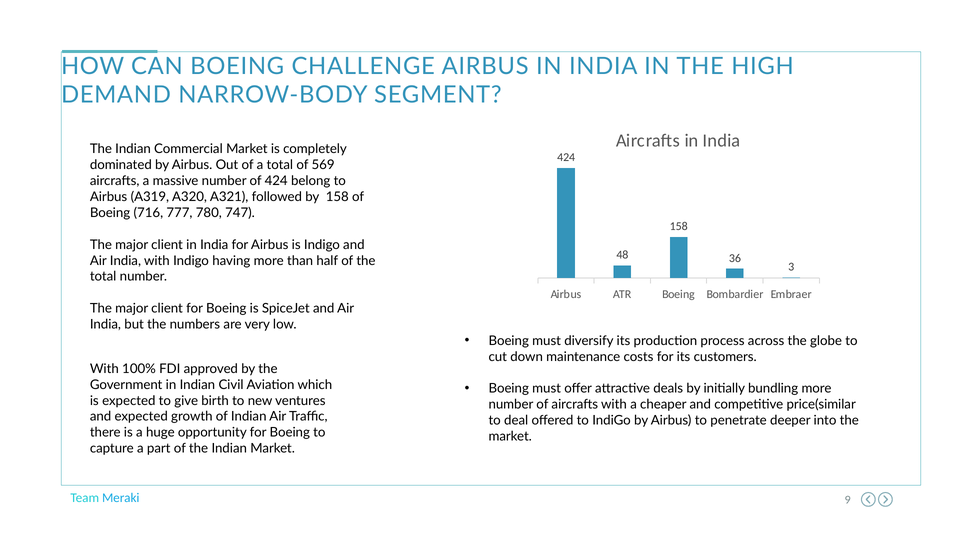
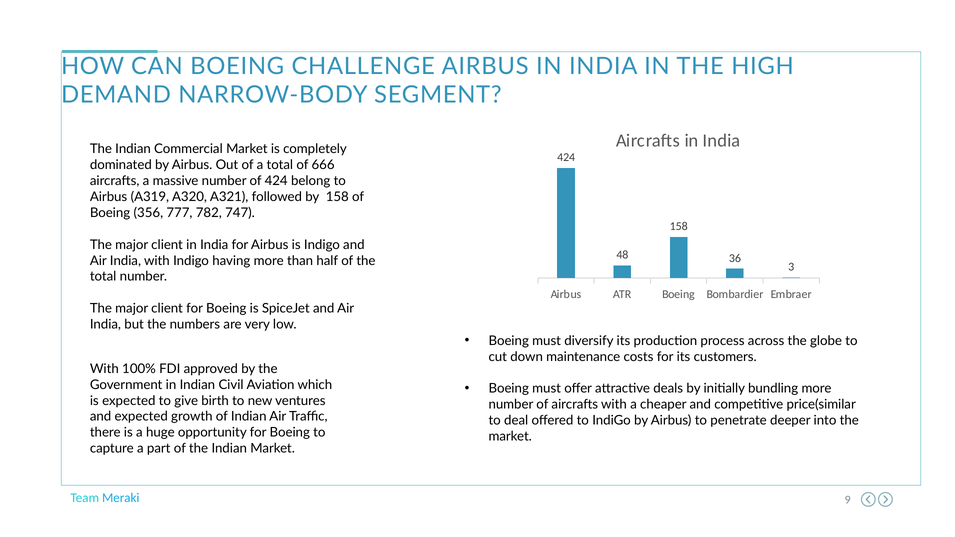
569: 569 -> 666
716: 716 -> 356
780: 780 -> 782
